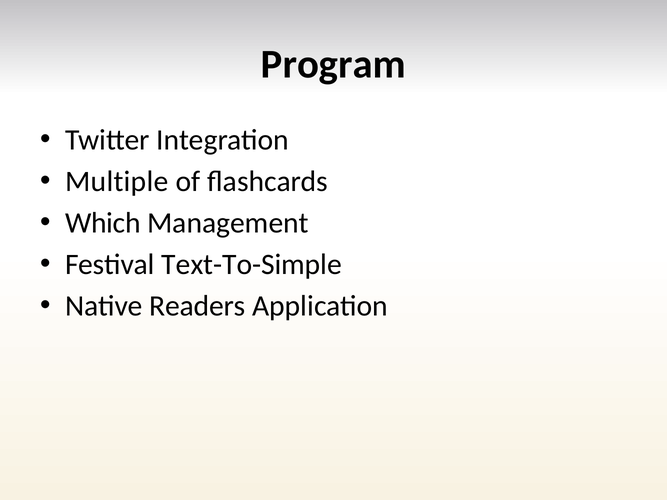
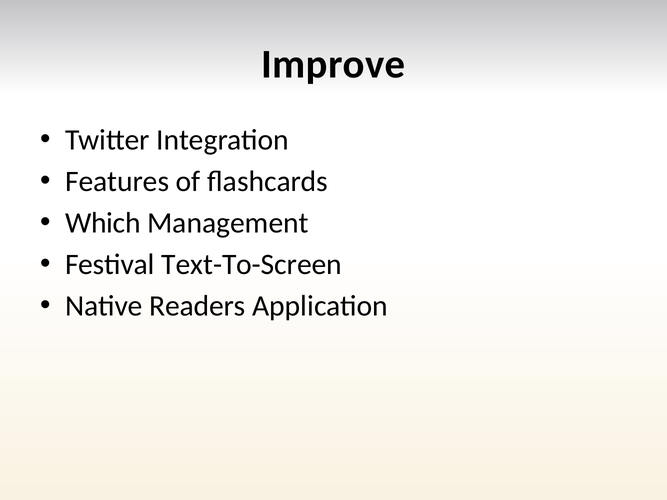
Program: Program -> Improve
Multiple: Multiple -> Features
Text-To-Simple: Text-To-Simple -> Text-To-Screen
